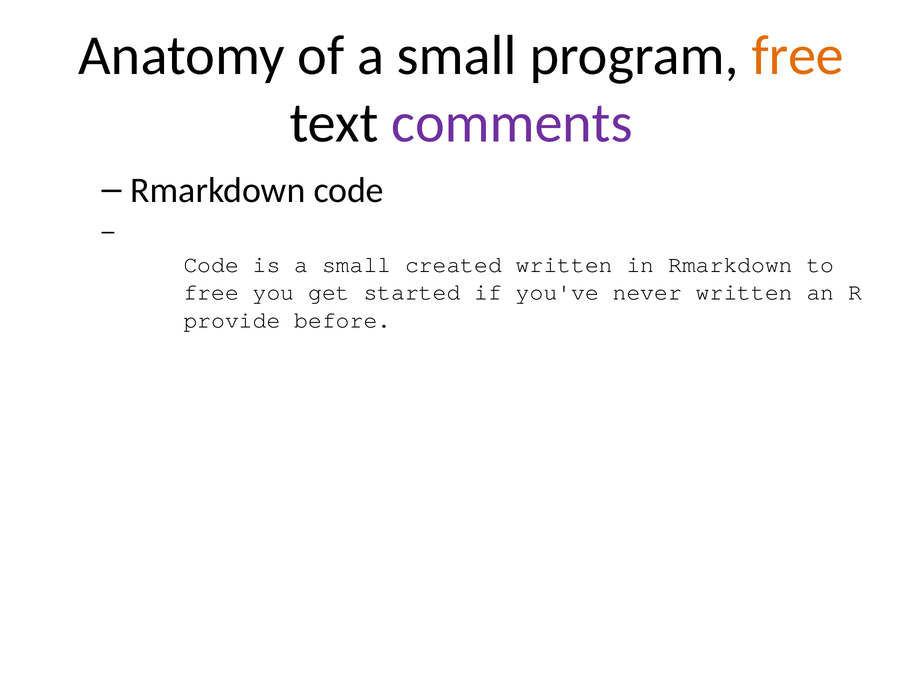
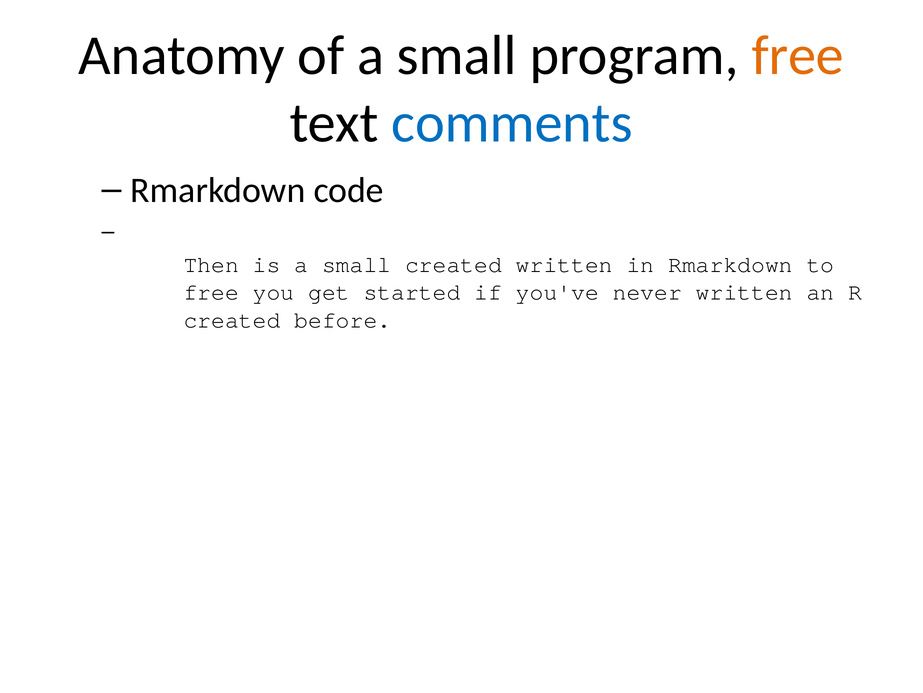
comments colour: purple -> blue
Code at (211, 264): Code -> Then
provide at (232, 320): provide -> created
